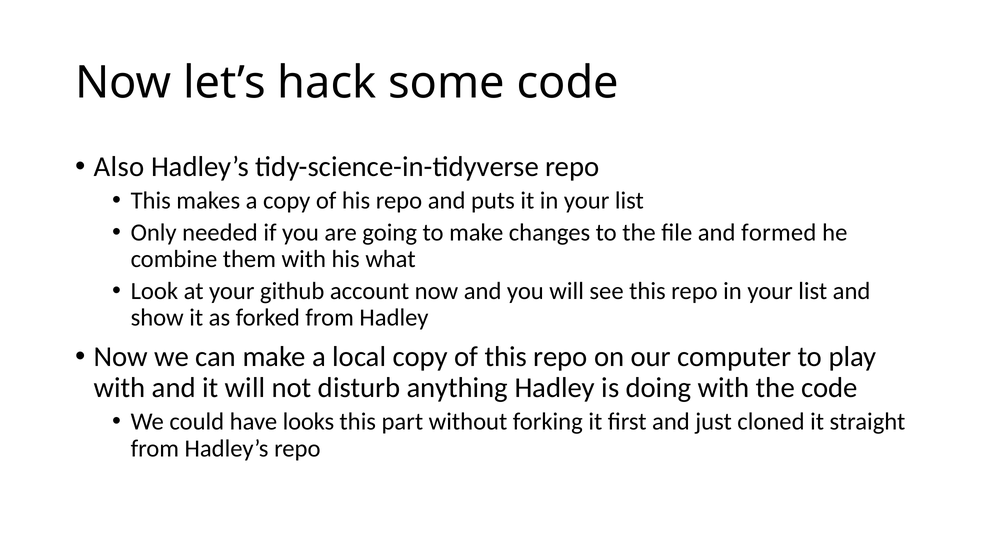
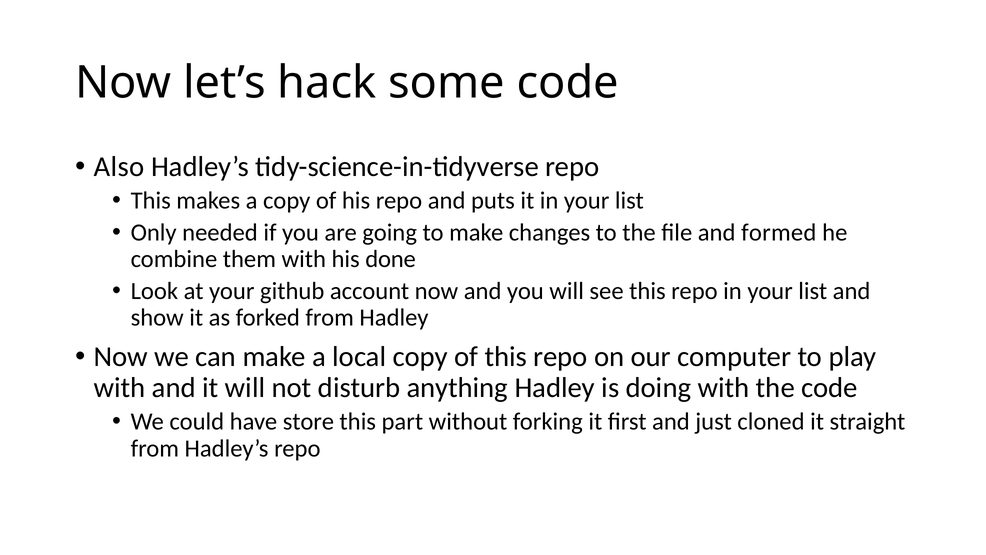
what: what -> done
looks: looks -> store
